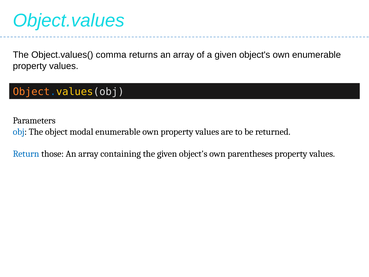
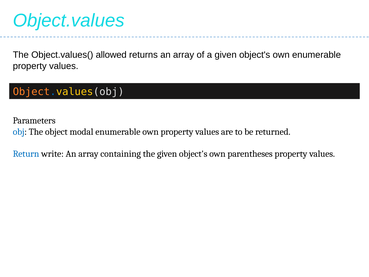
comma: comma -> allowed
those: those -> write
